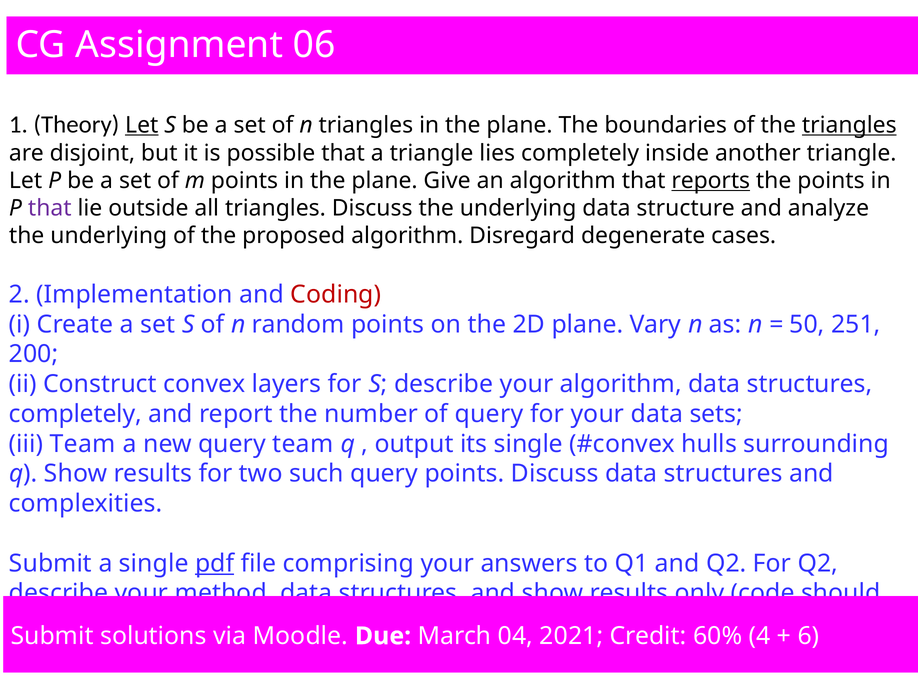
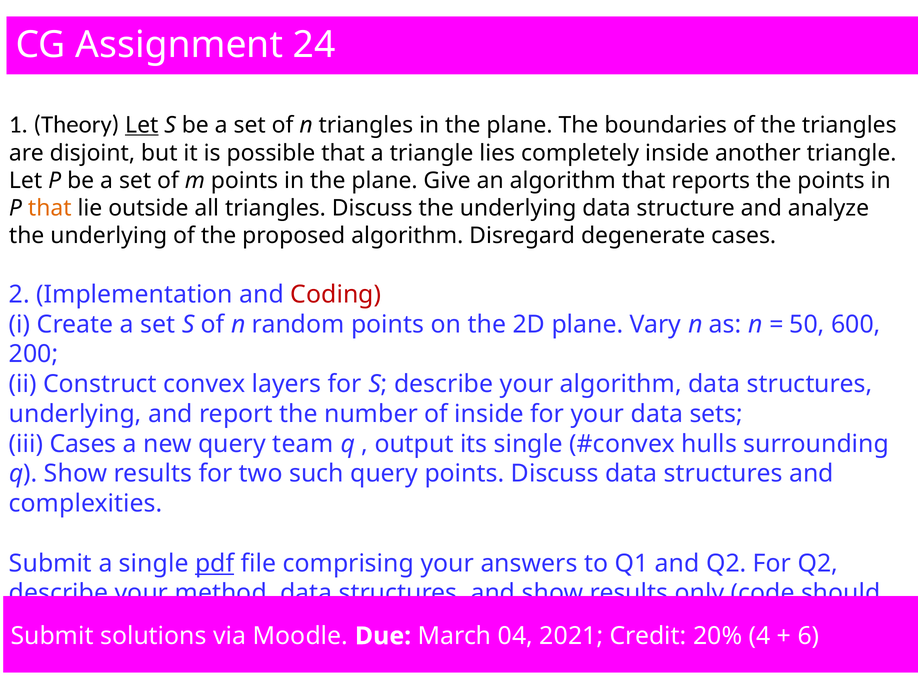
06: 06 -> 24
triangles at (849, 125) underline: present -> none
reports underline: present -> none
that at (50, 208) colour: purple -> orange
251: 251 -> 600
completely at (75, 414): completely -> underlying
of query: query -> inside
iii Team: Team -> Cases
60%: 60% -> 20%
